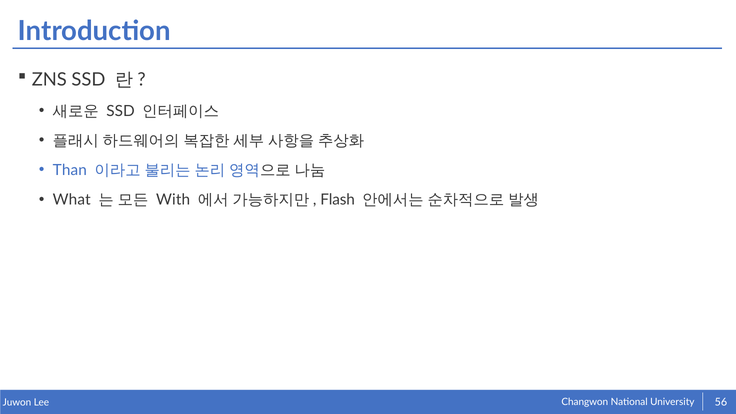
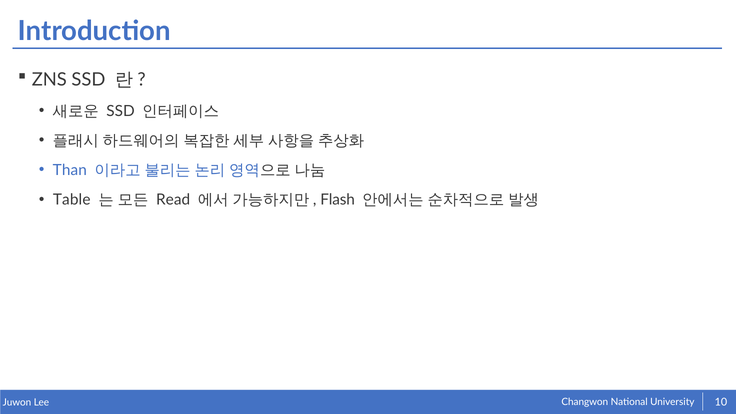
What: What -> Table
With: With -> Read
56: 56 -> 10
